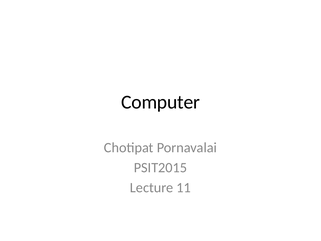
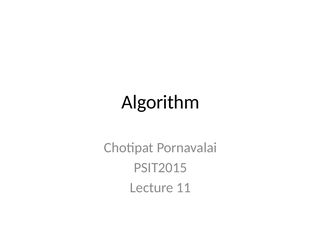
Computer: Computer -> Algorithm
